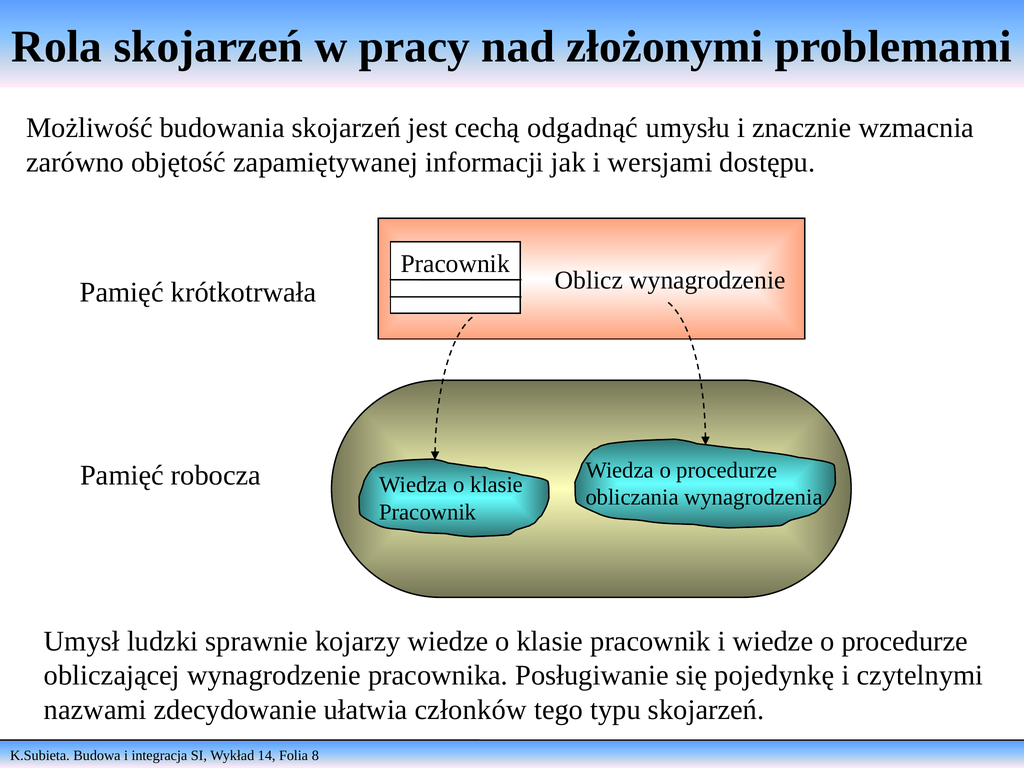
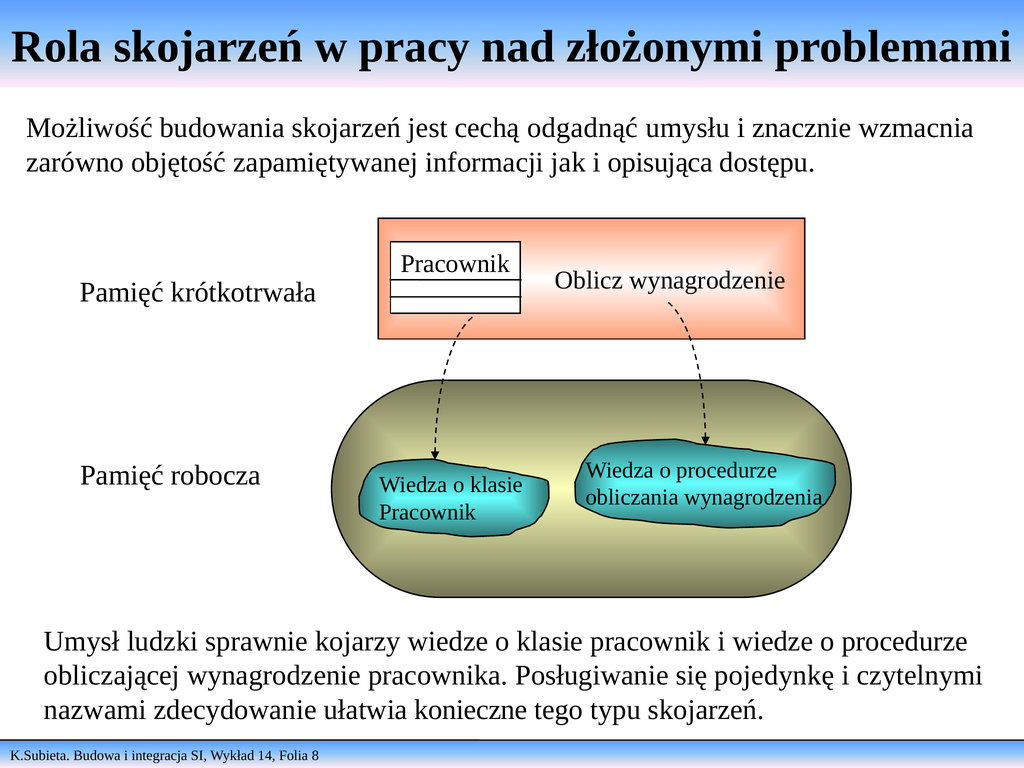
wersjami: wersjami -> opisująca
członków: członków -> konieczne
